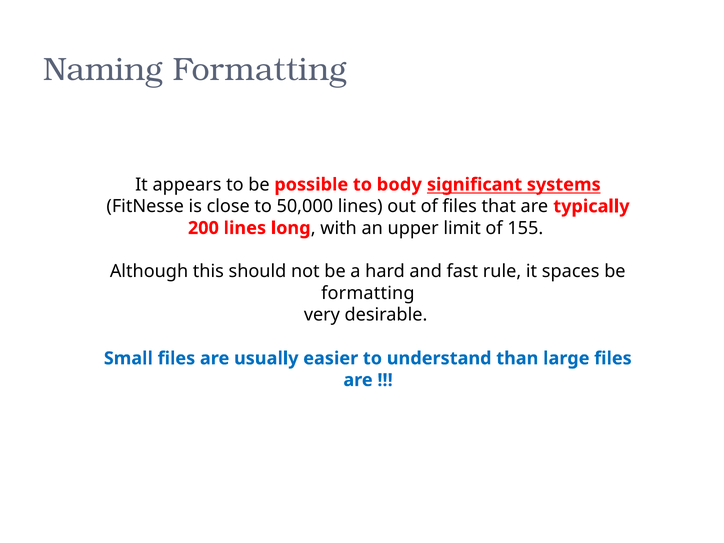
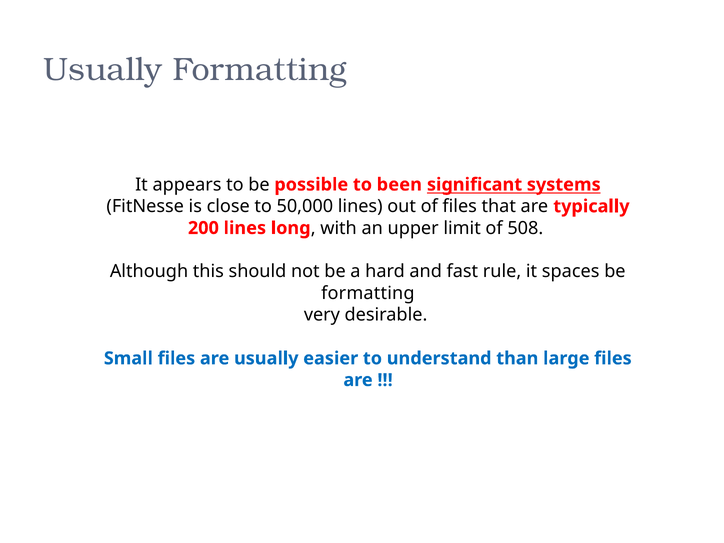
Naming at (103, 70): Naming -> Usually
body: body -> been
155: 155 -> 508
